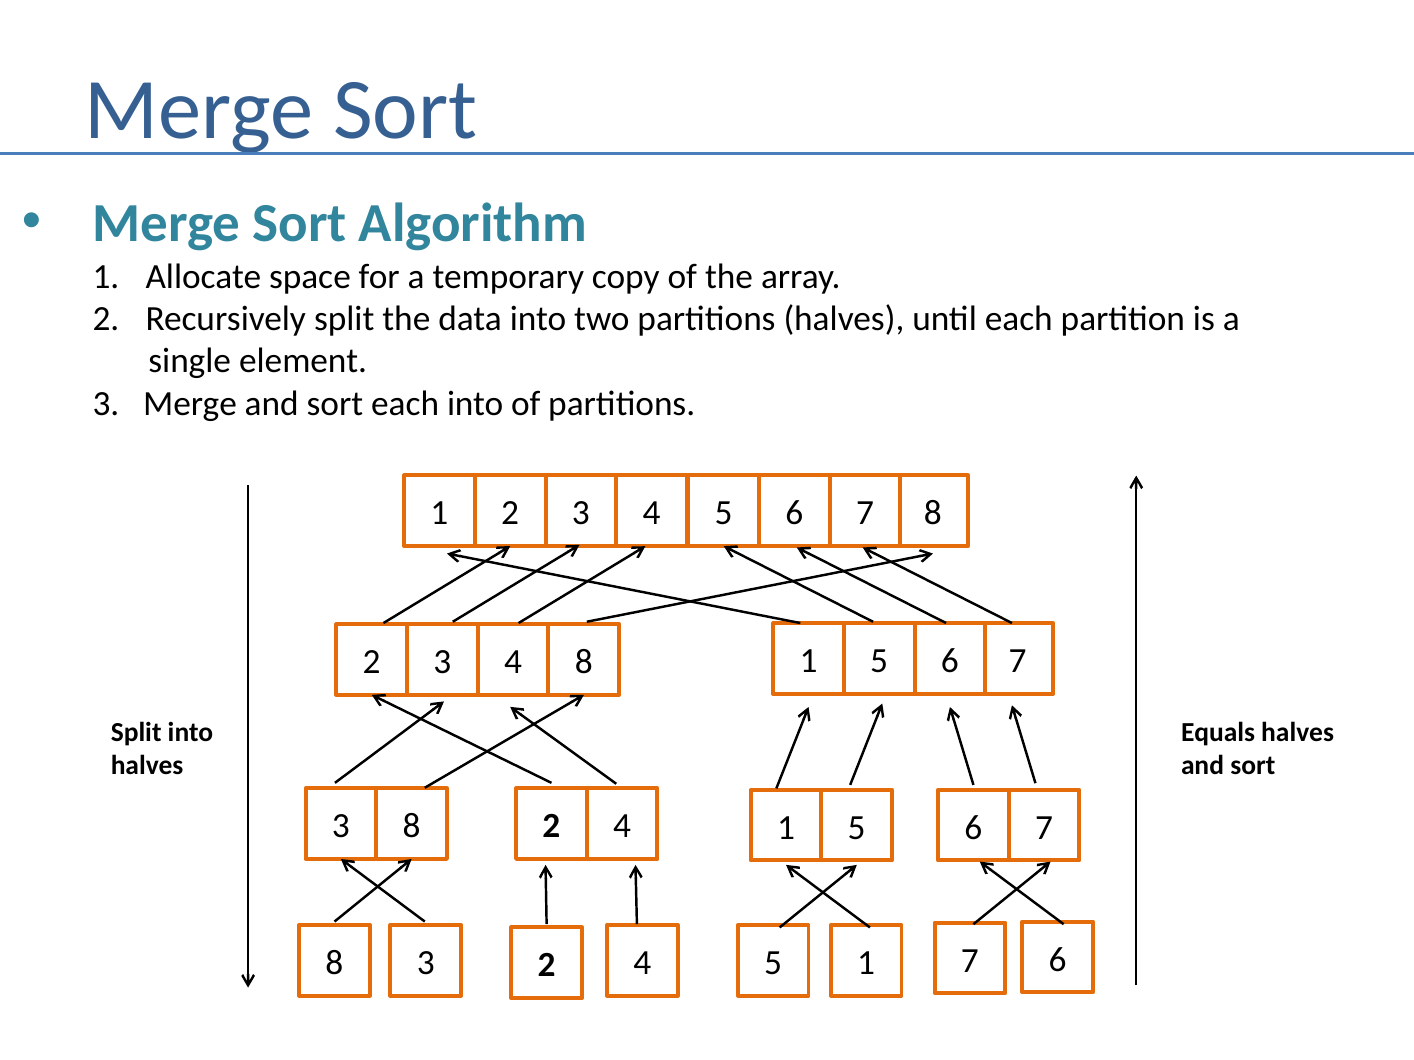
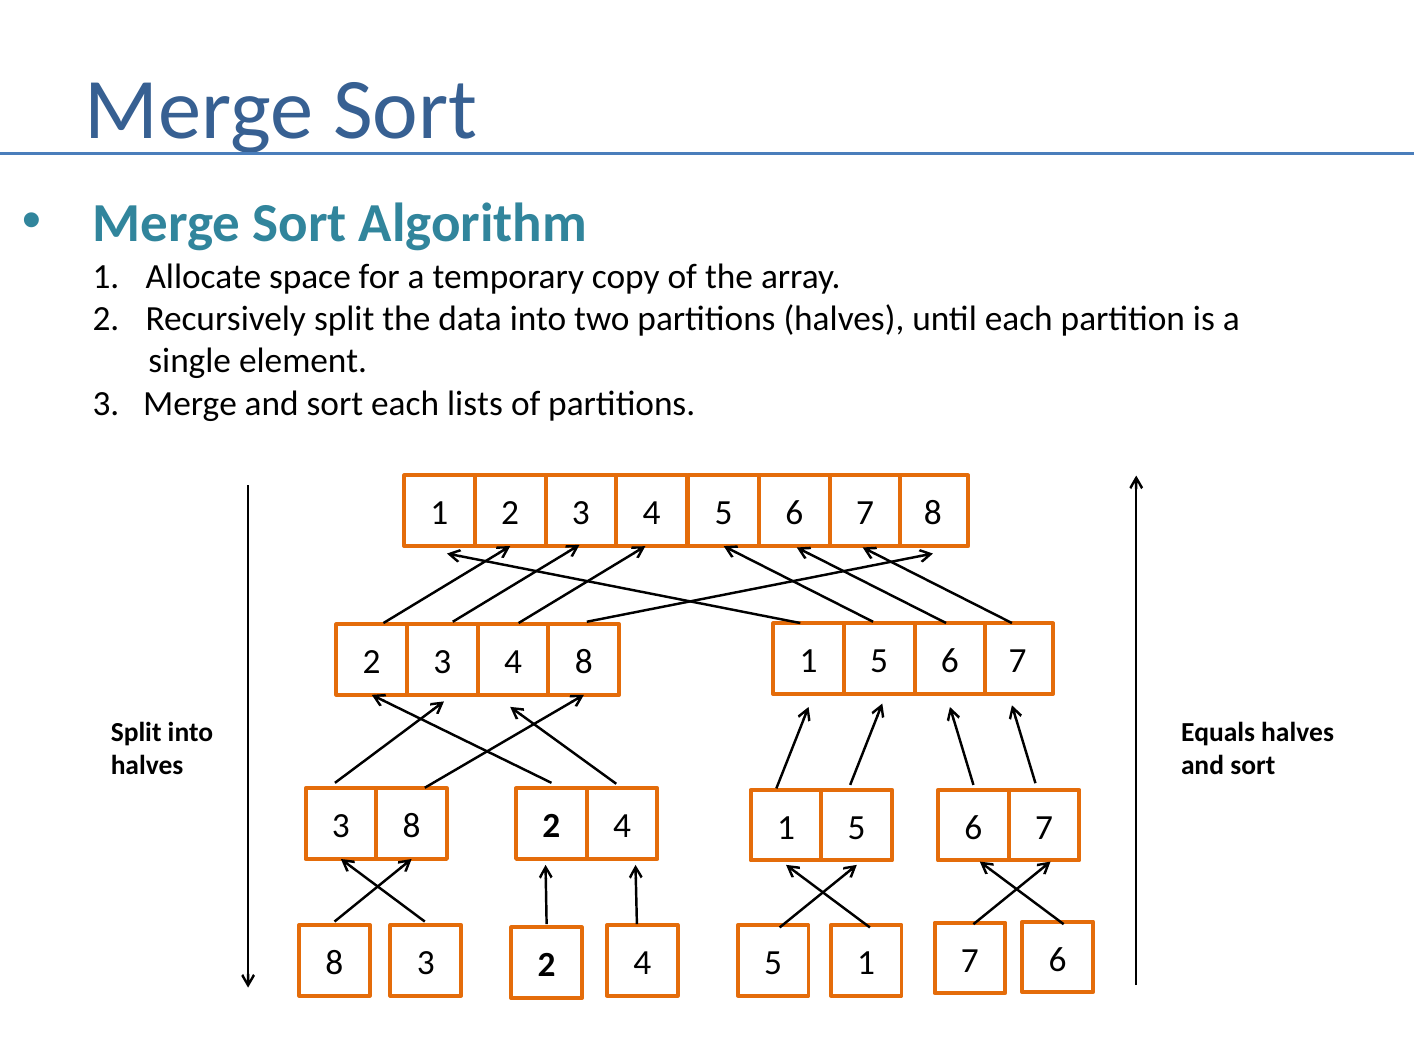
each into: into -> lists
